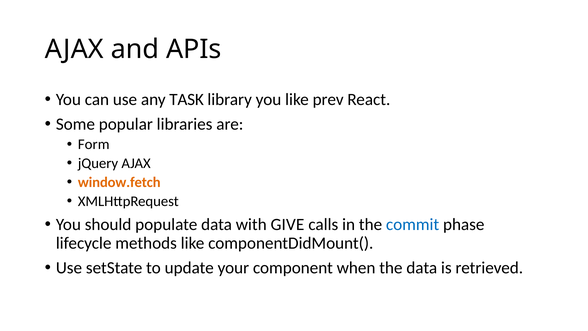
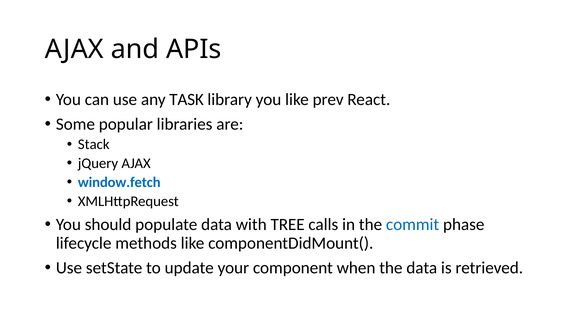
Form: Form -> Stack
window.fetch colour: orange -> blue
GIVE: GIVE -> TREE
